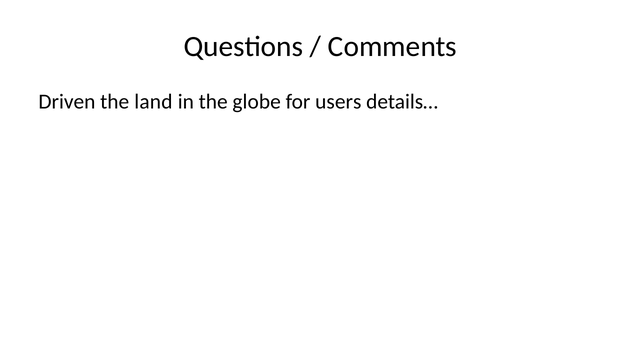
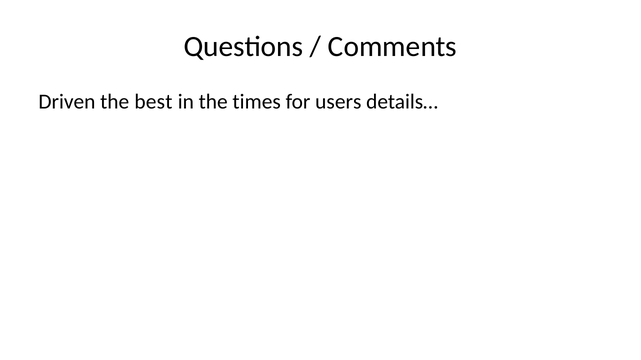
land: land -> best
globe: globe -> times
